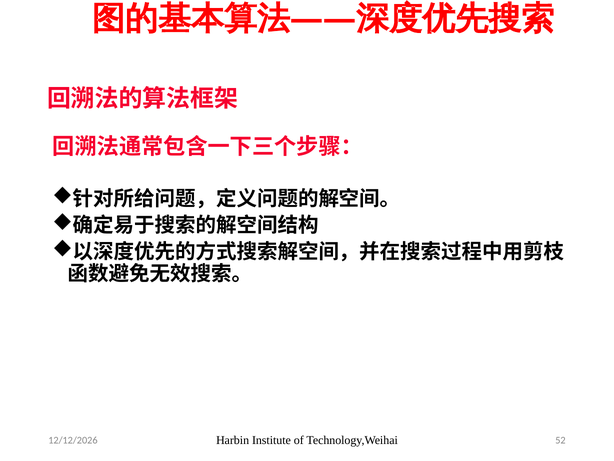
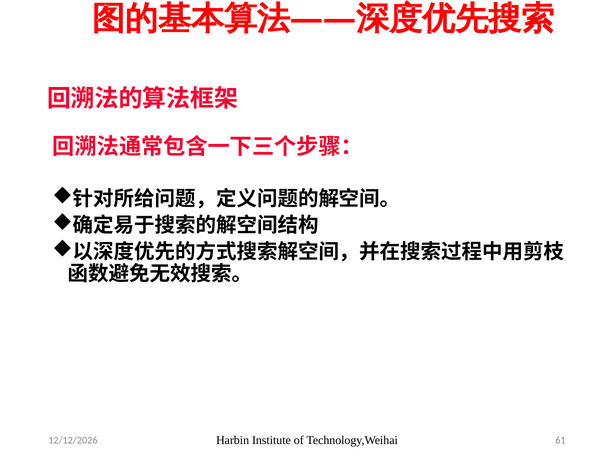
52: 52 -> 61
